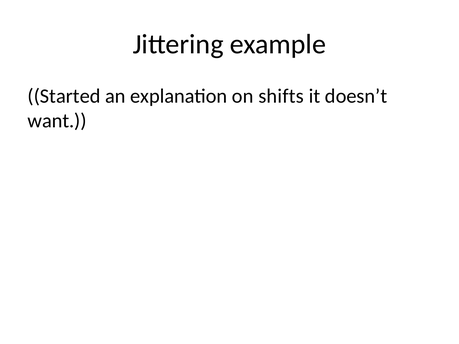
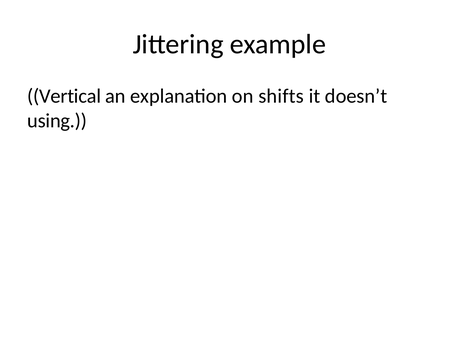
Started: Started -> Vertical
want: want -> using
